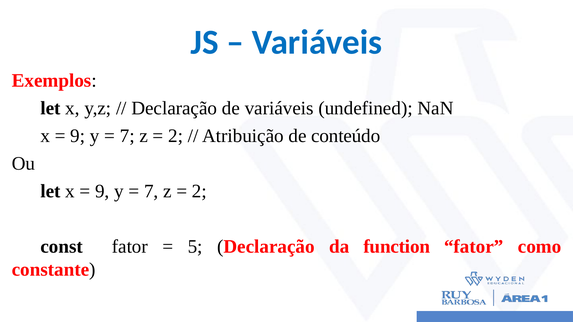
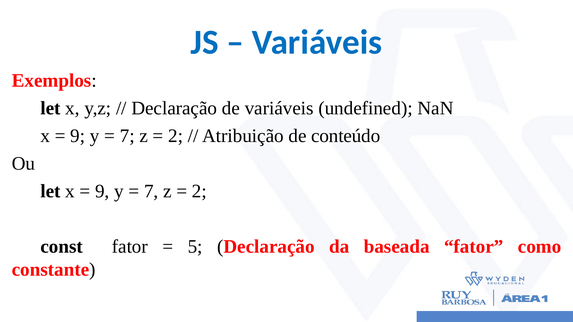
function: function -> baseada
